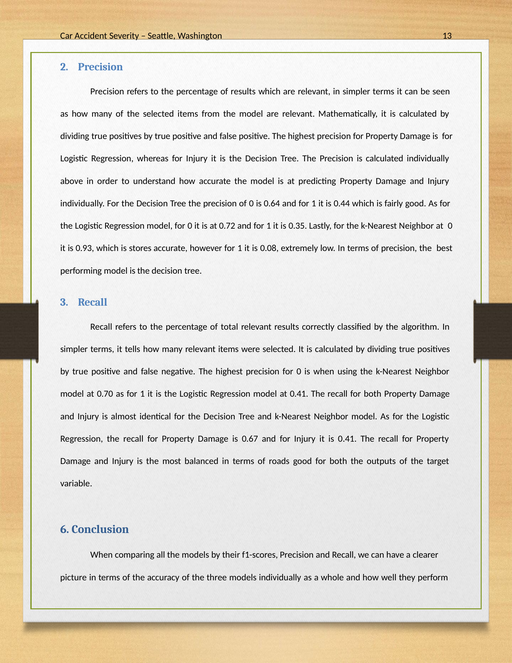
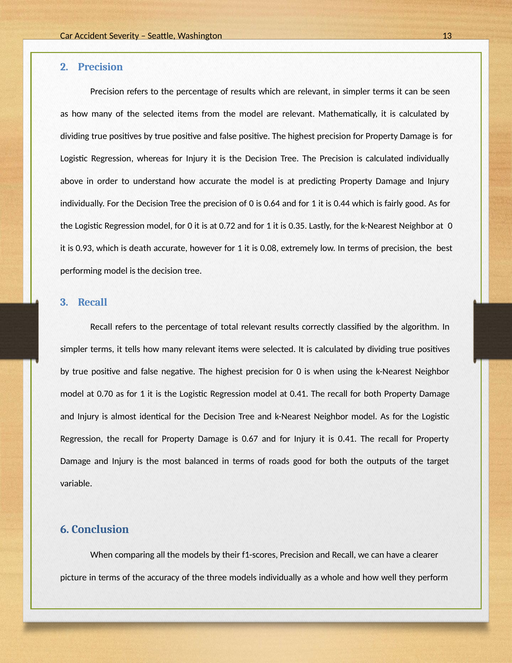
stores: stores -> death
